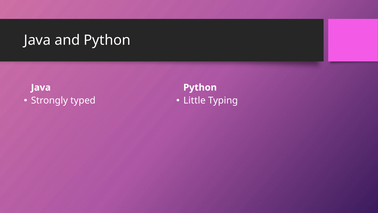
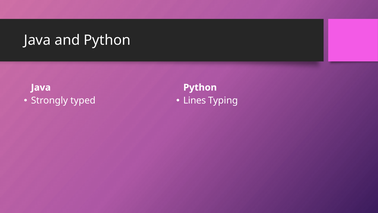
Little: Little -> Lines
